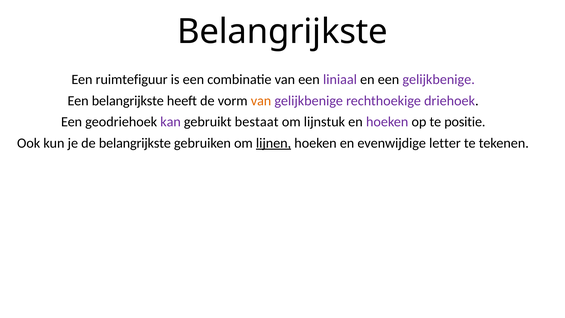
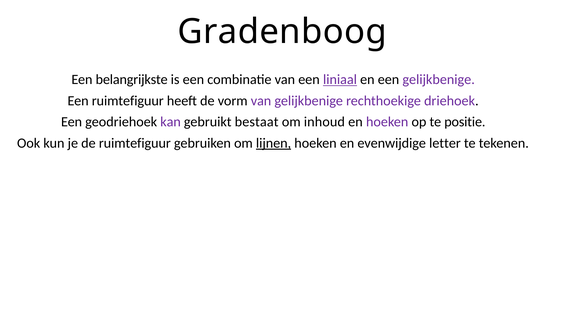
Belangrijkste at (282, 32): Belangrijkste -> Gradenboog
ruimtefiguur: ruimtefiguur -> belangrijkste
liniaal underline: none -> present
Een belangrijkste: belangrijkste -> ruimtefiguur
van at (261, 101) colour: orange -> purple
lijnstuk: lijnstuk -> inhoud
de belangrijkste: belangrijkste -> ruimtefiguur
